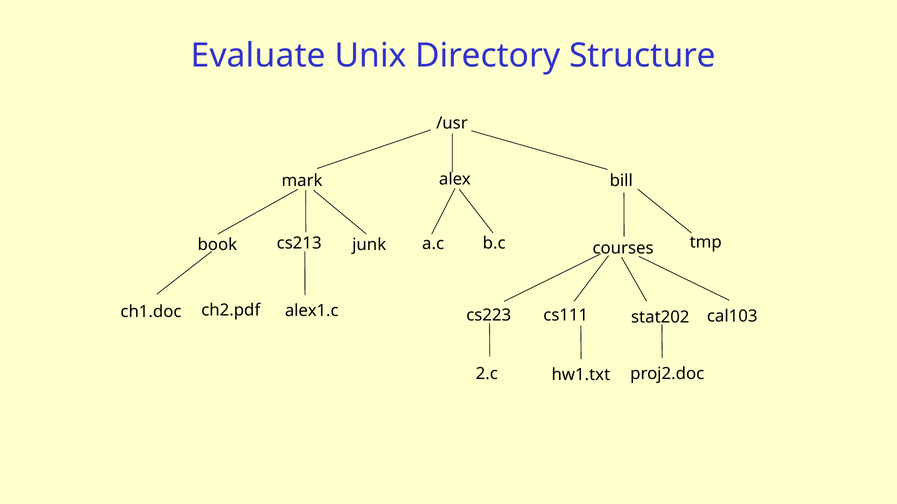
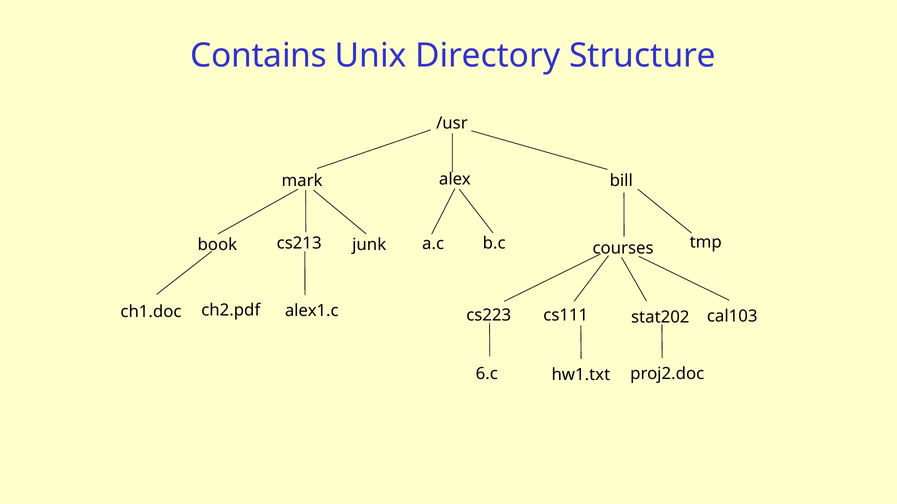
Evaluate: Evaluate -> Contains
2.c: 2.c -> 6.c
